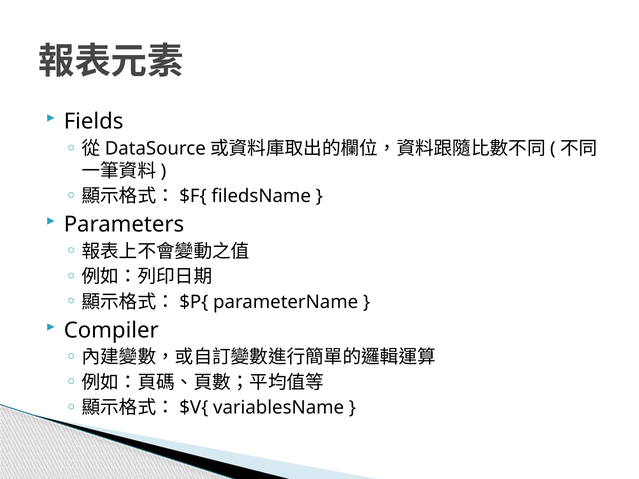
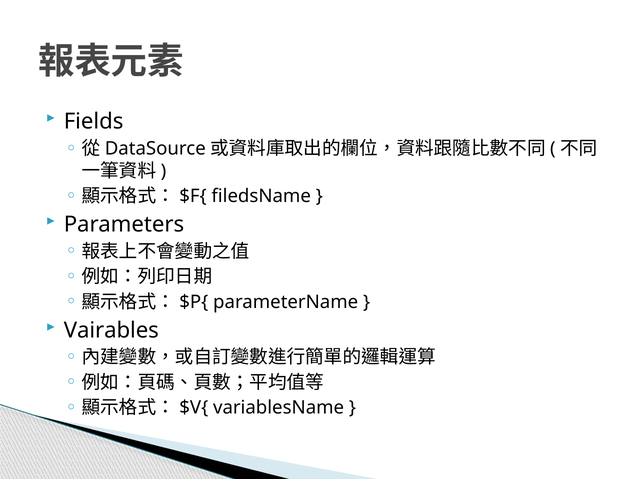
Compiler: Compiler -> Vairables
